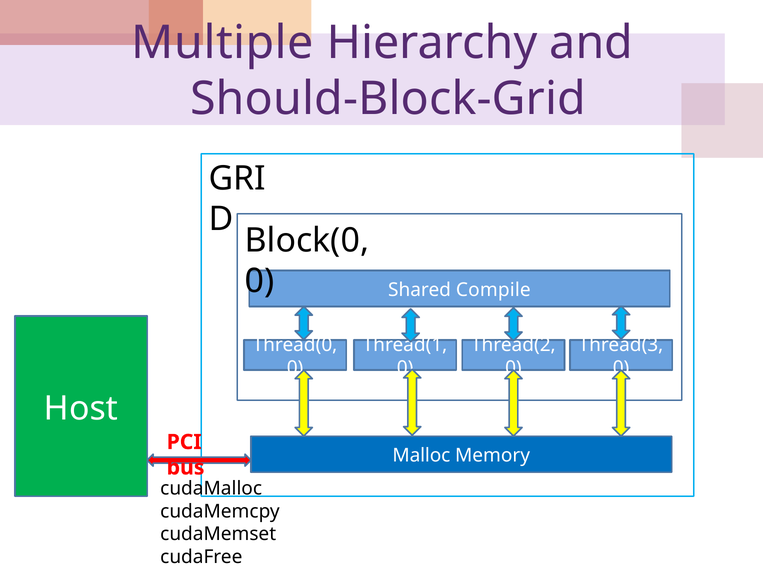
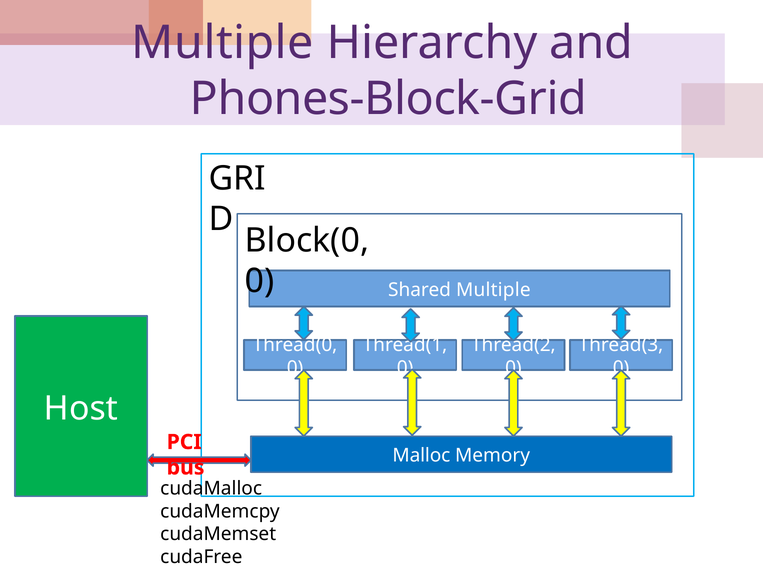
Should-Block-Grid: Should-Block-Grid -> Phones-Block-Grid
Shared Compile: Compile -> Multiple
